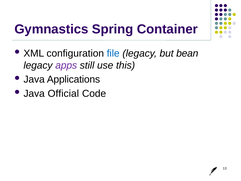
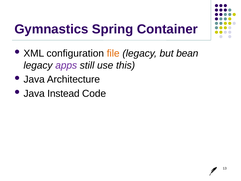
file colour: blue -> orange
Applications: Applications -> Architecture
Official: Official -> Instead
